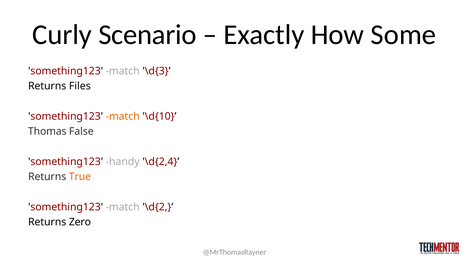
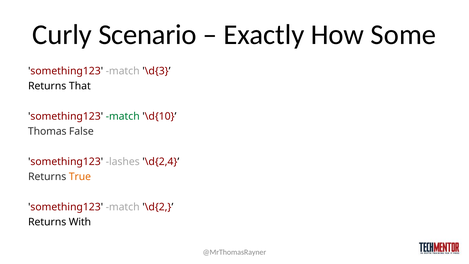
Files: Files -> That
match at (123, 116) colour: orange -> green
handy: handy -> lashes
Zero: Zero -> With
